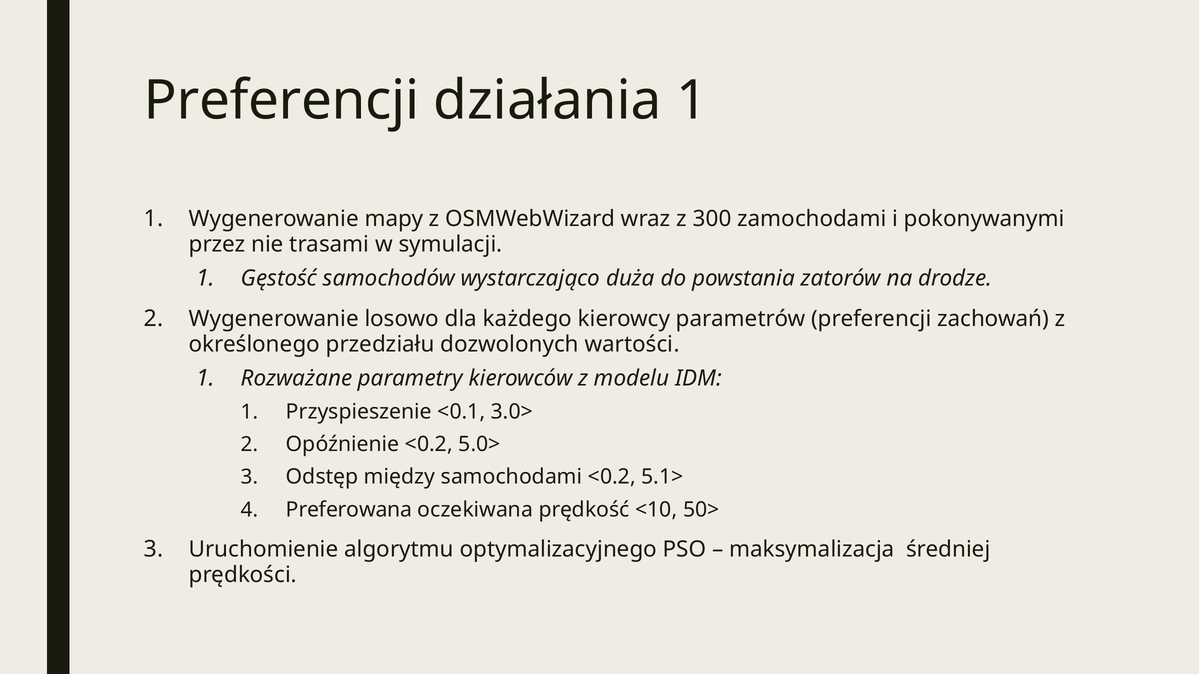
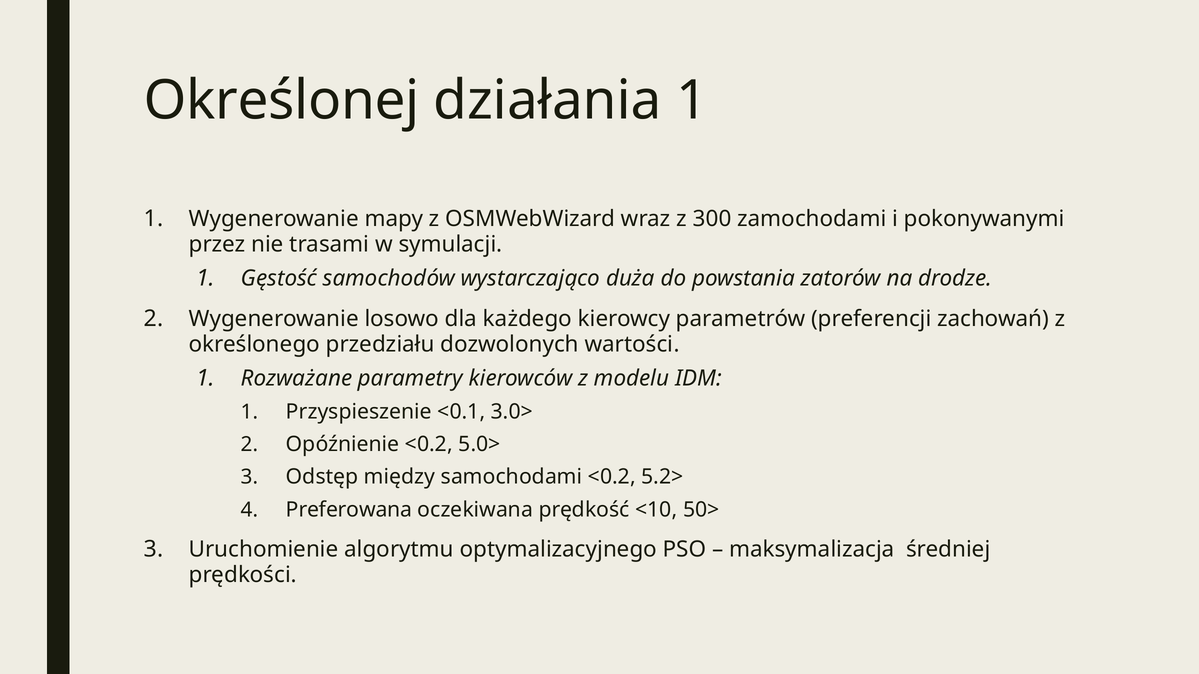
Preferencji at (282, 101): Preferencji -> Określonej
5.1>: 5.1> -> 5.2>
